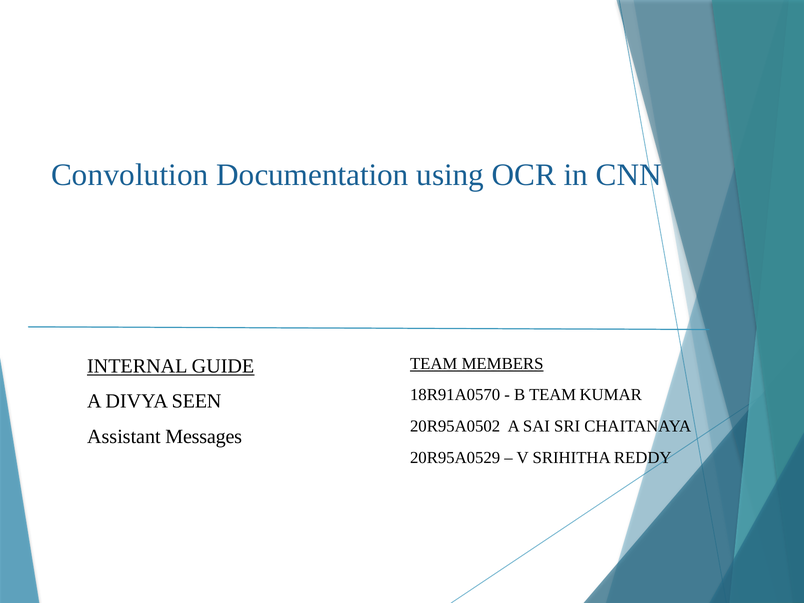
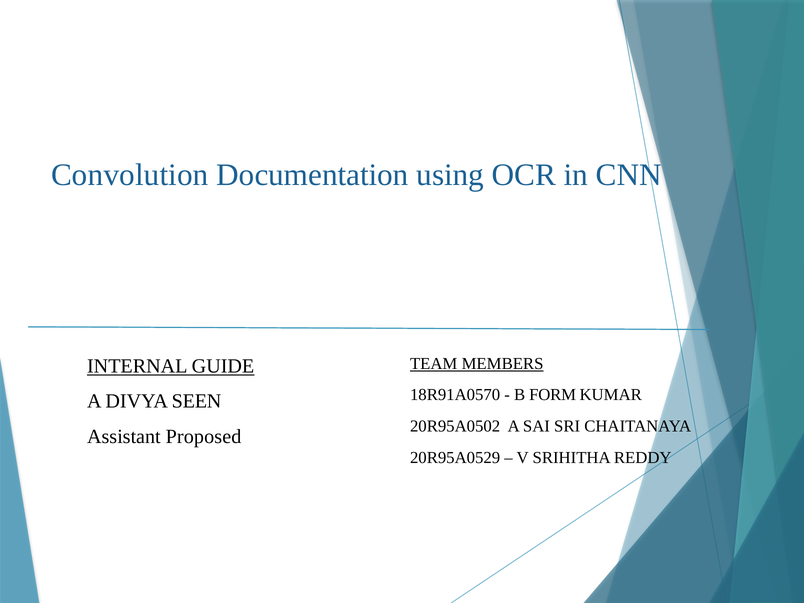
B TEAM: TEAM -> FORM
Messages: Messages -> Proposed
